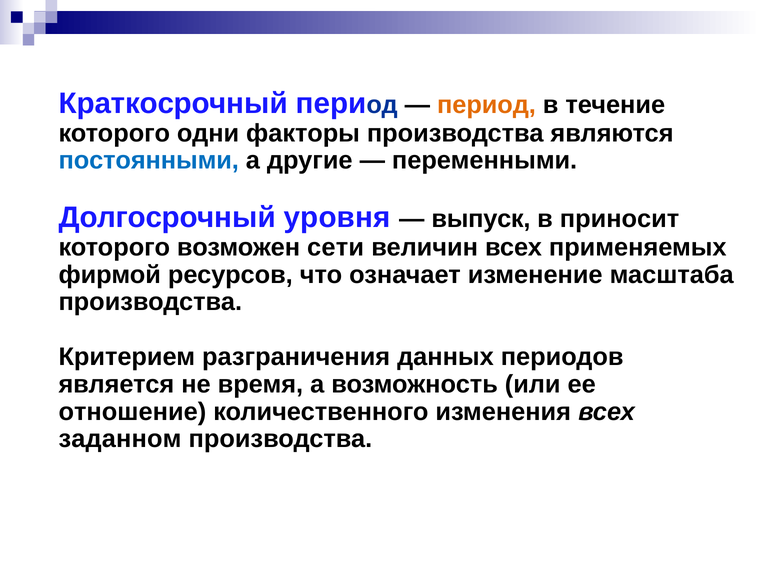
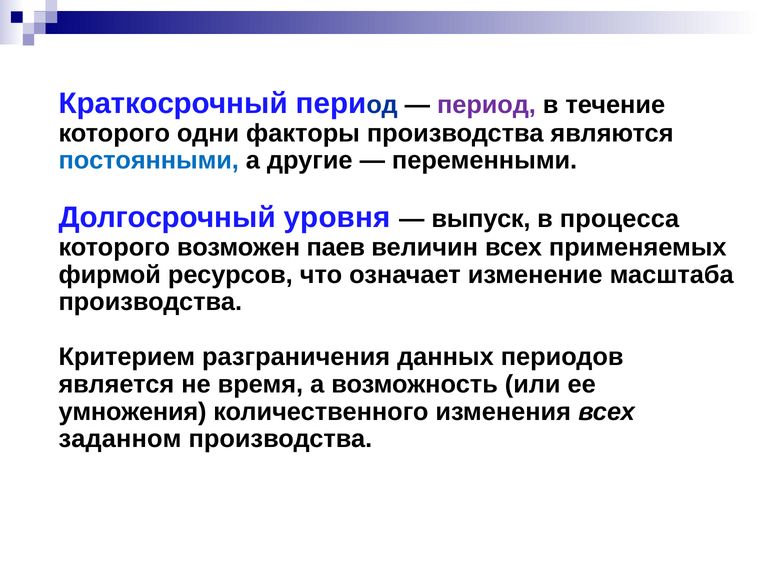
период colour: orange -> purple
приносит: приносит -> процесса
сети: сети -> паев
отношение: отношение -> умножения
